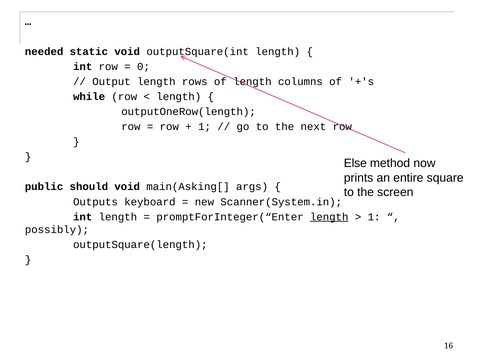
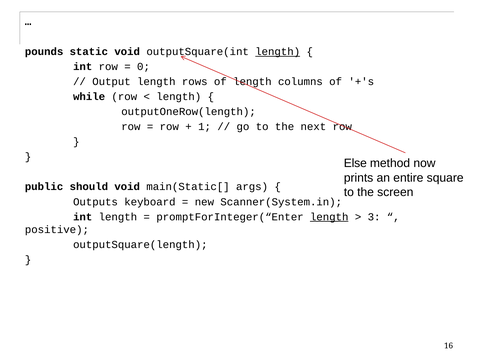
needed: needed -> pounds
length at (278, 52) underline: none -> present
main(Asking[: main(Asking[ -> main(Static[
1 at (374, 217): 1 -> 3
possibly: possibly -> positive
